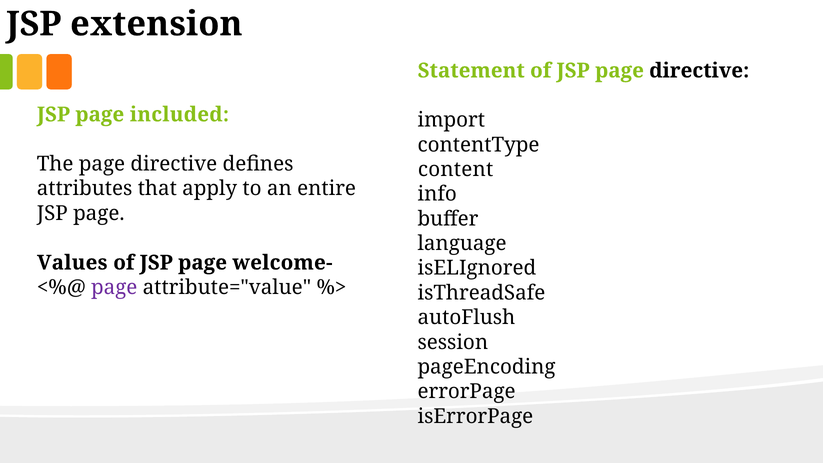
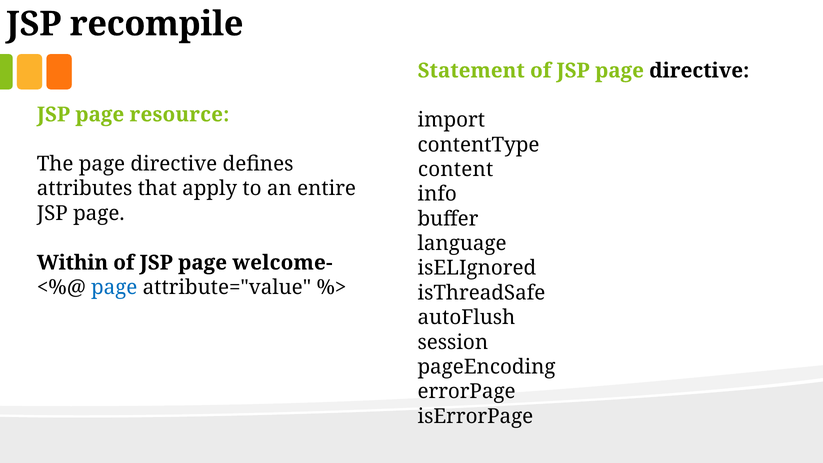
extension: extension -> recompile
included: included -> resource
Values: Values -> Within
page at (114, 287) colour: purple -> blue
